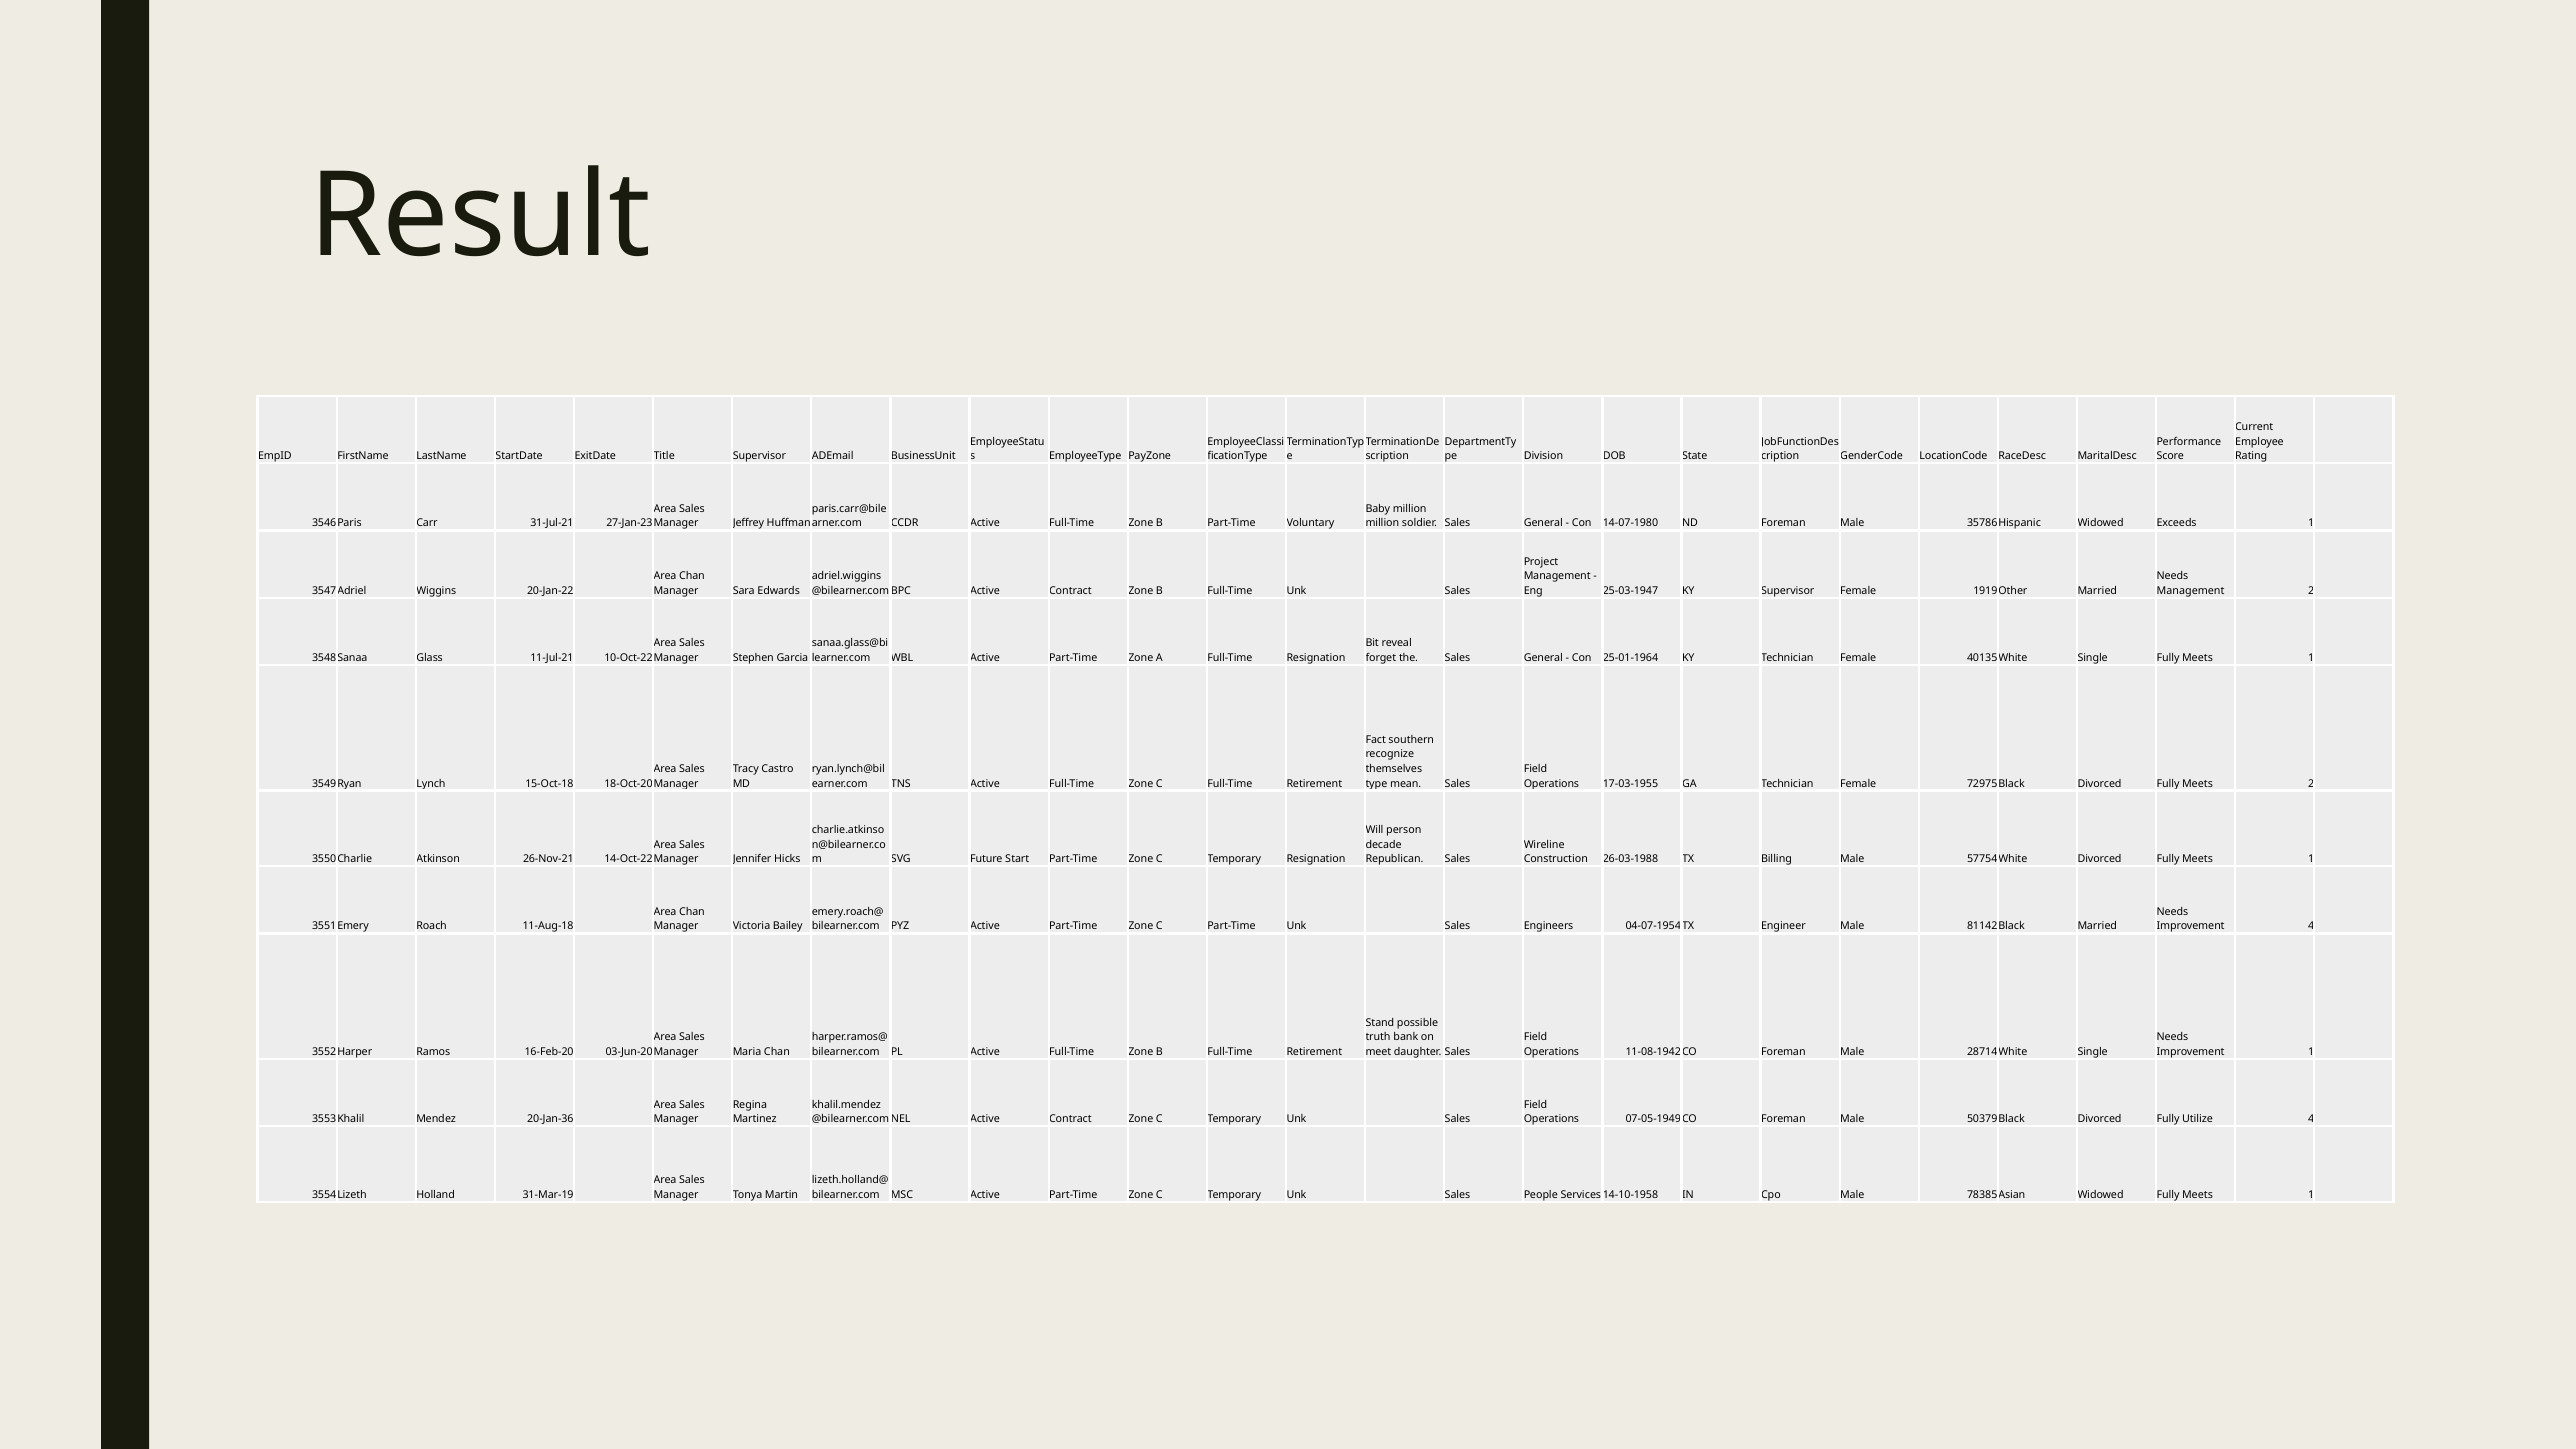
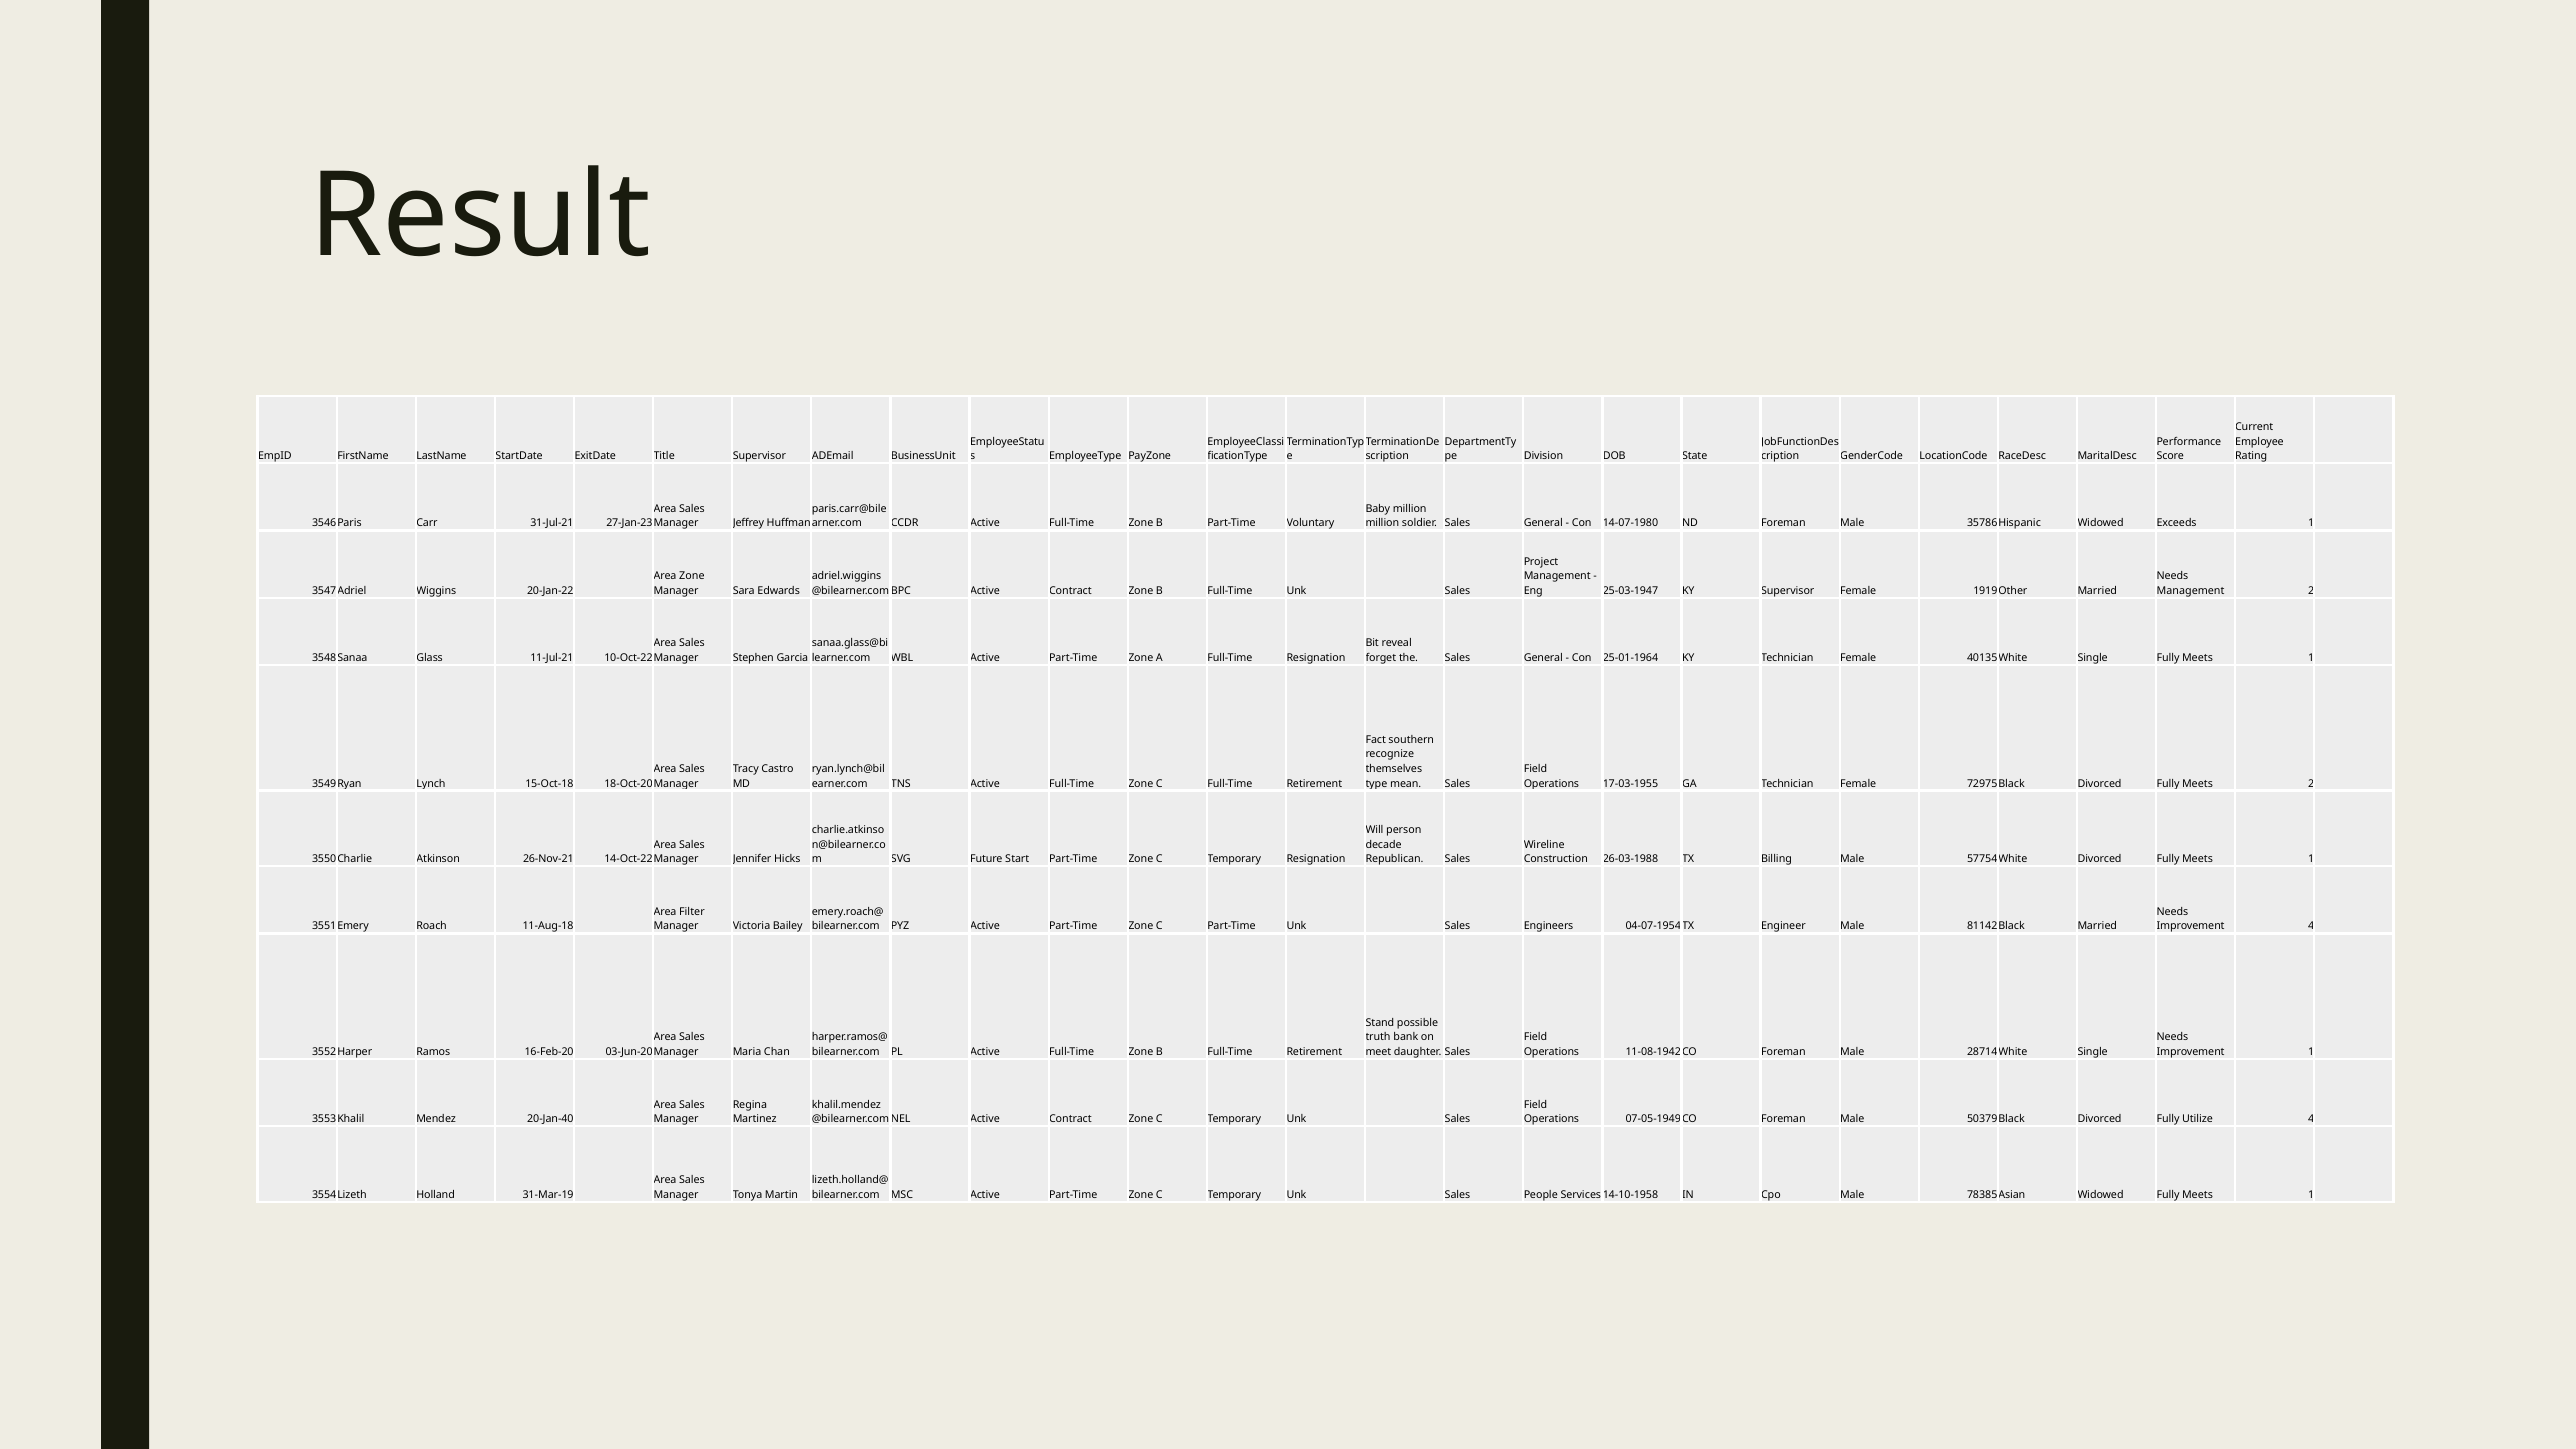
Chan at (692, 576): Chan -> Zone
Chan at (692, 912): Chan -> Filter
20-Jan-36: 20-Jan-36 -> 20-Jan-40
